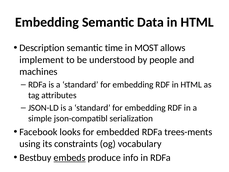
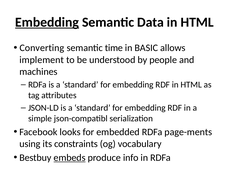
Embedding at (47, 22) underline: none -> present
Description: Description -> Converting
MOST: MOST -> BASIC
trees-ments: trees-ments -> page-ments
